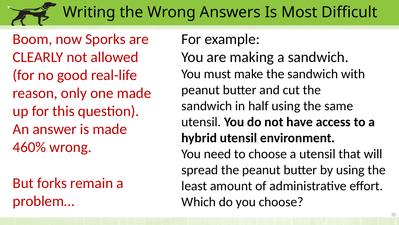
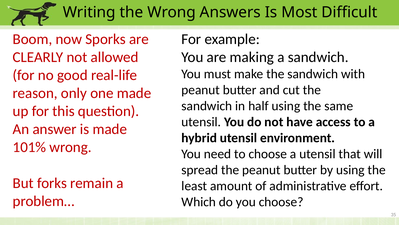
460%: 460% -> 101%
